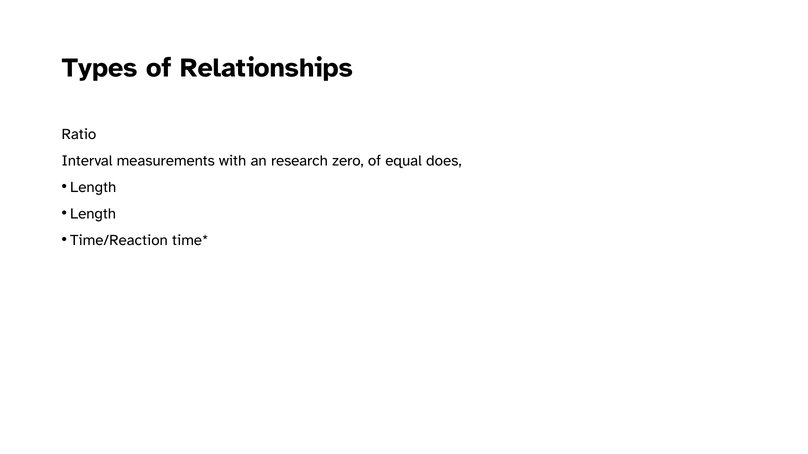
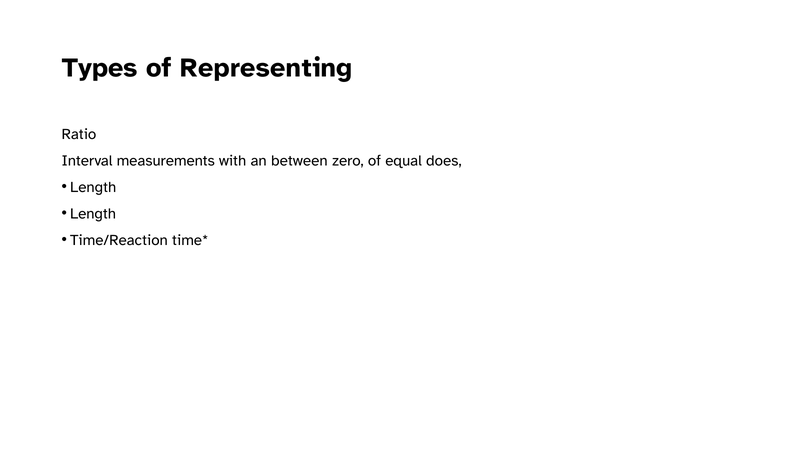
Relationships: Relationships -> Representing
research: research -> between
